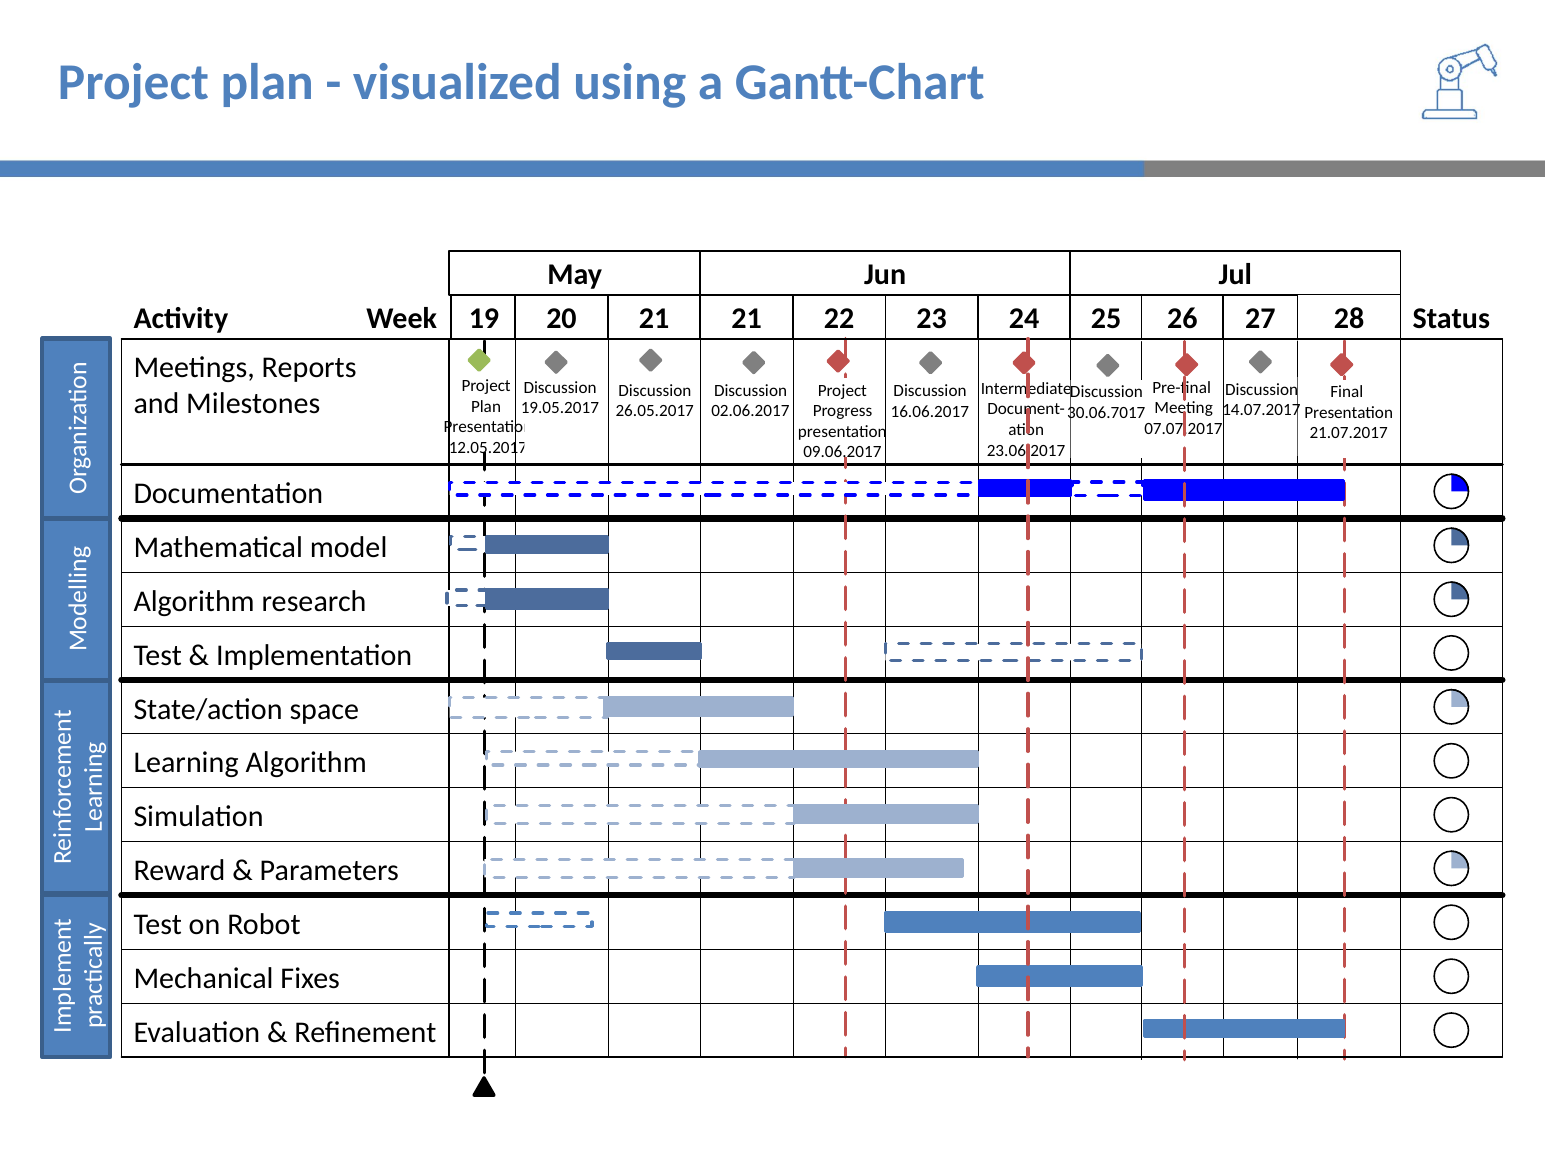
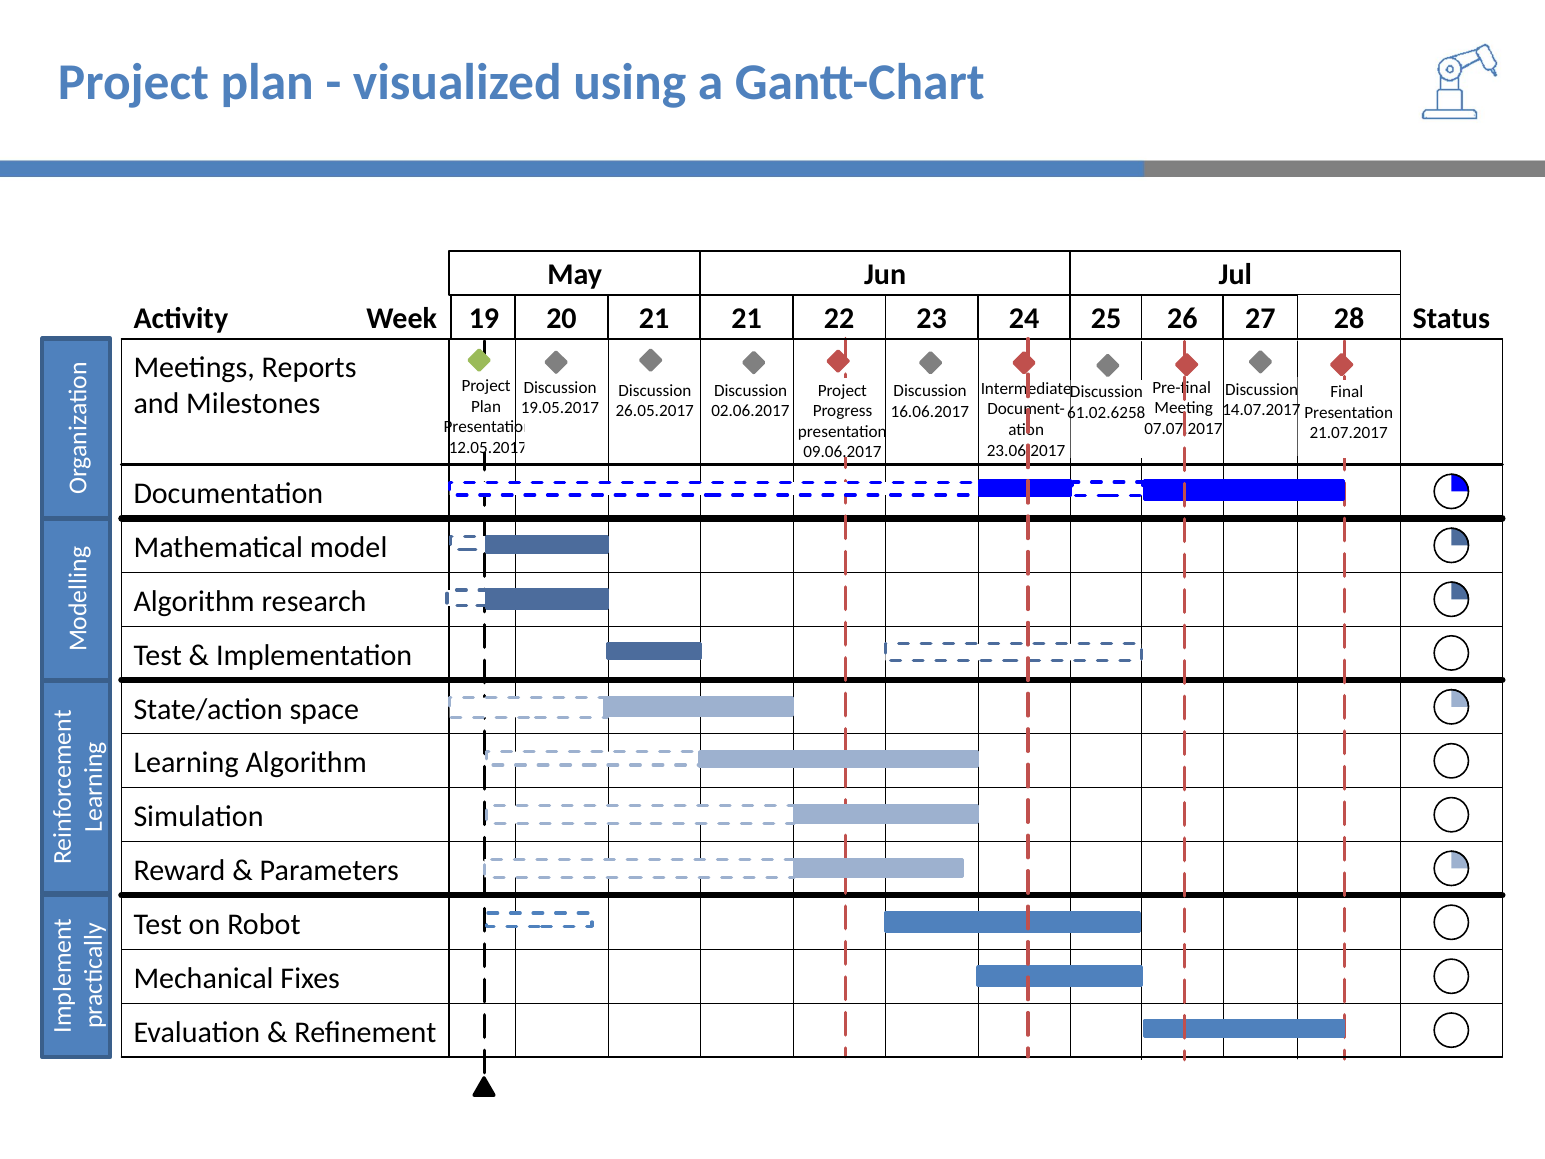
30.06.7017: 30.06.7017 -> 61.02.6258
